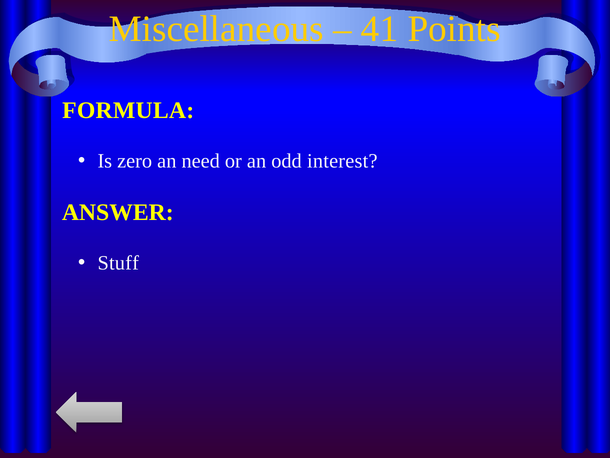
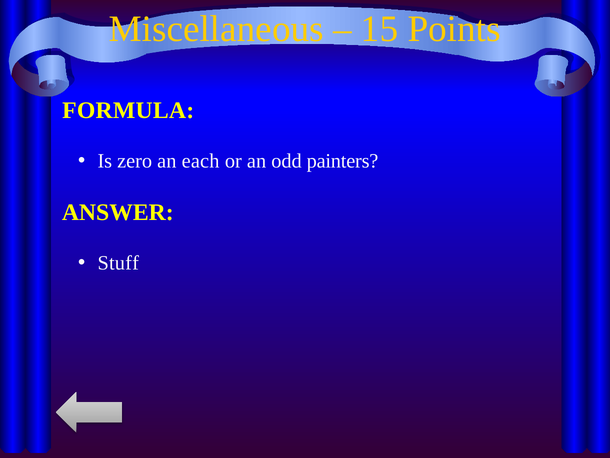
41: 41 -> 15
need: need -> each
interest: interest -> painters
